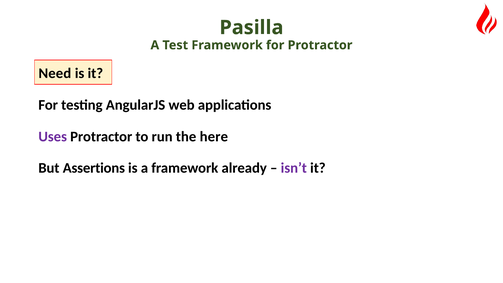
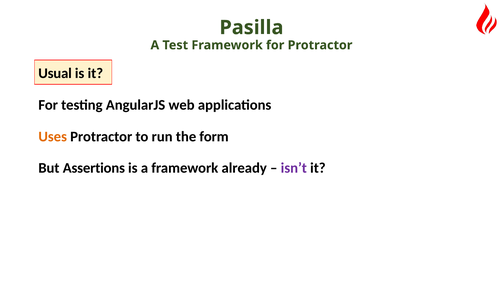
Need: Need -> Usual
Uses colour: purple -> orange
here: here -> form
